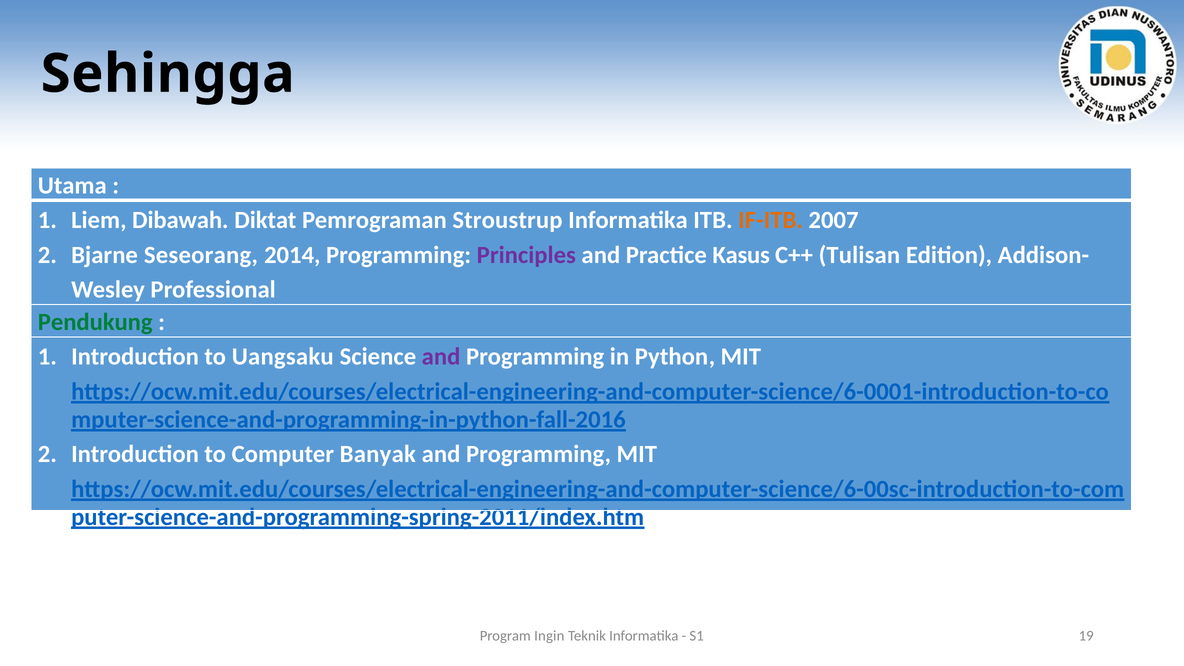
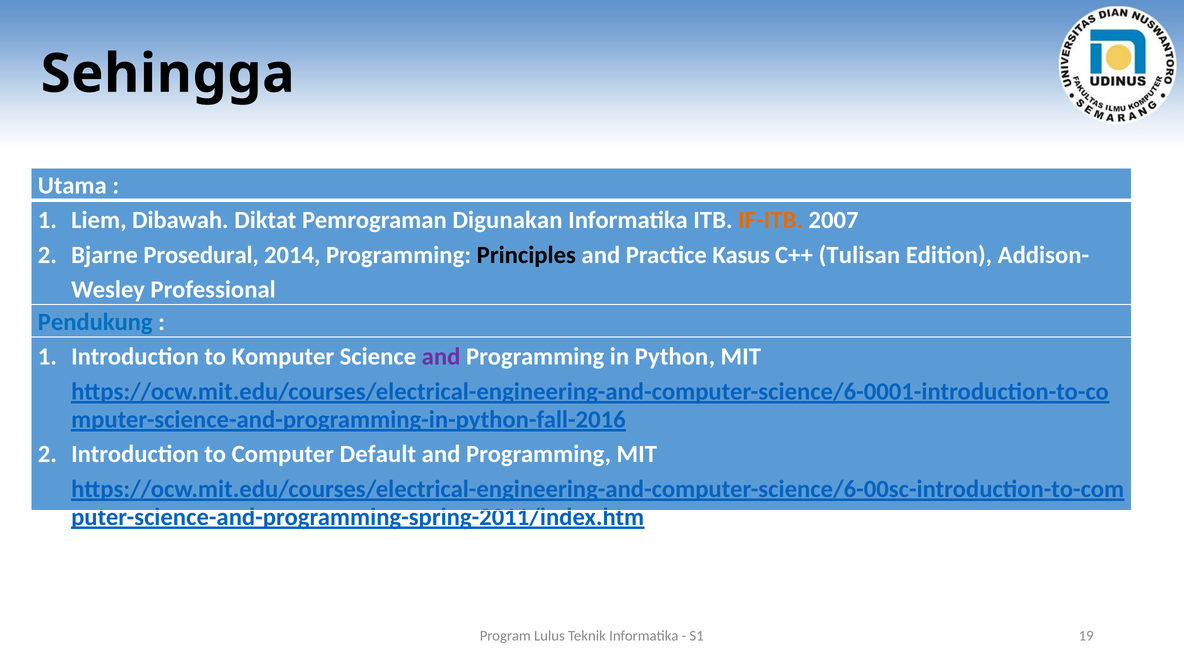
Stroustrup: Stroustrup -> Digunakan
Seseorang: Seseorang -> Prosedural
Principles colour: purple -> black
Pendukung colour: green -> blue
Uangsaku: Uangsaku -> Komputer
Banyak: Banyak -> Default
Ingin: Ingin -> Lulus
